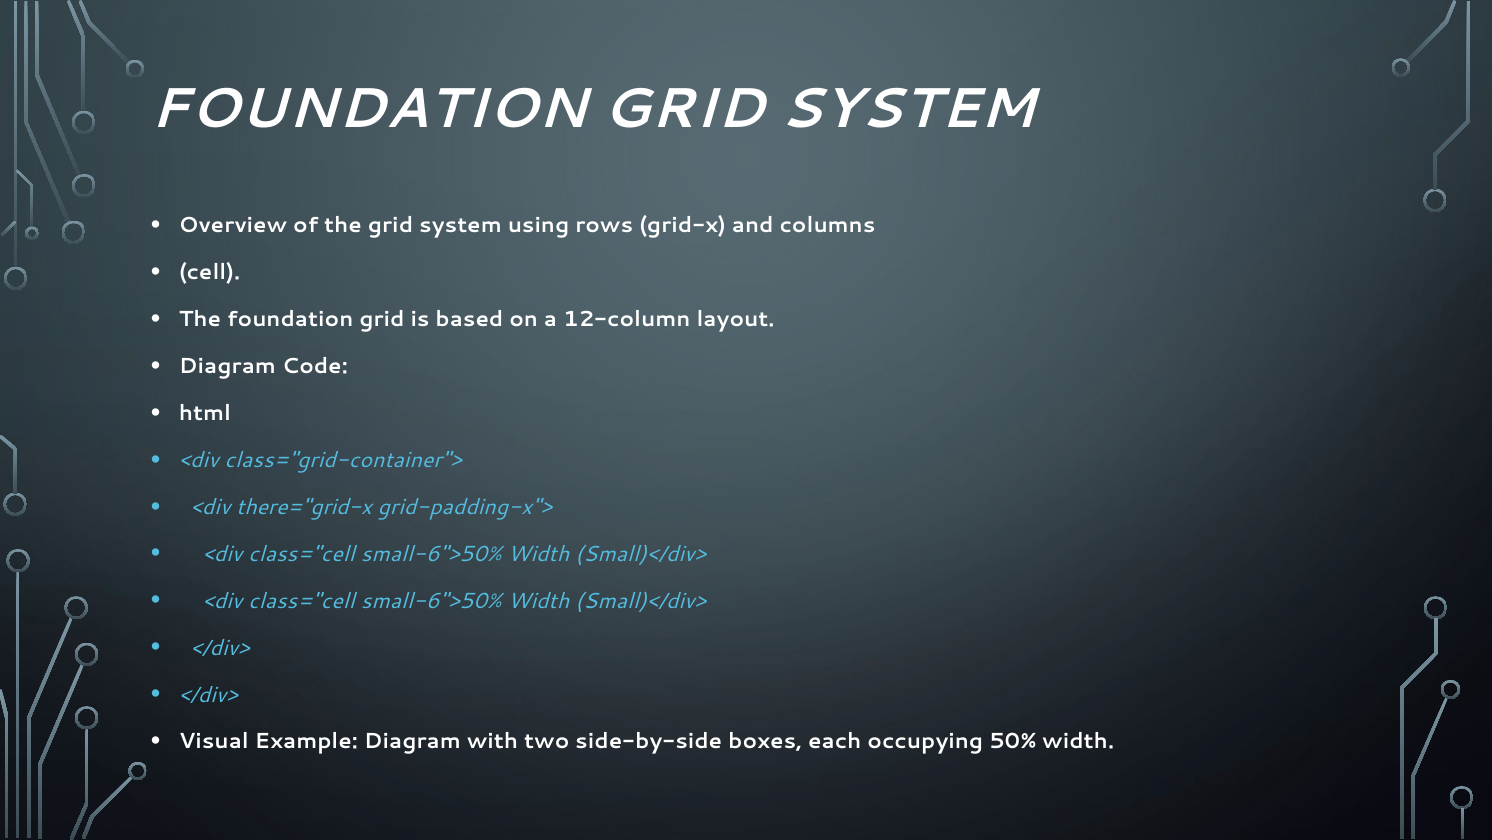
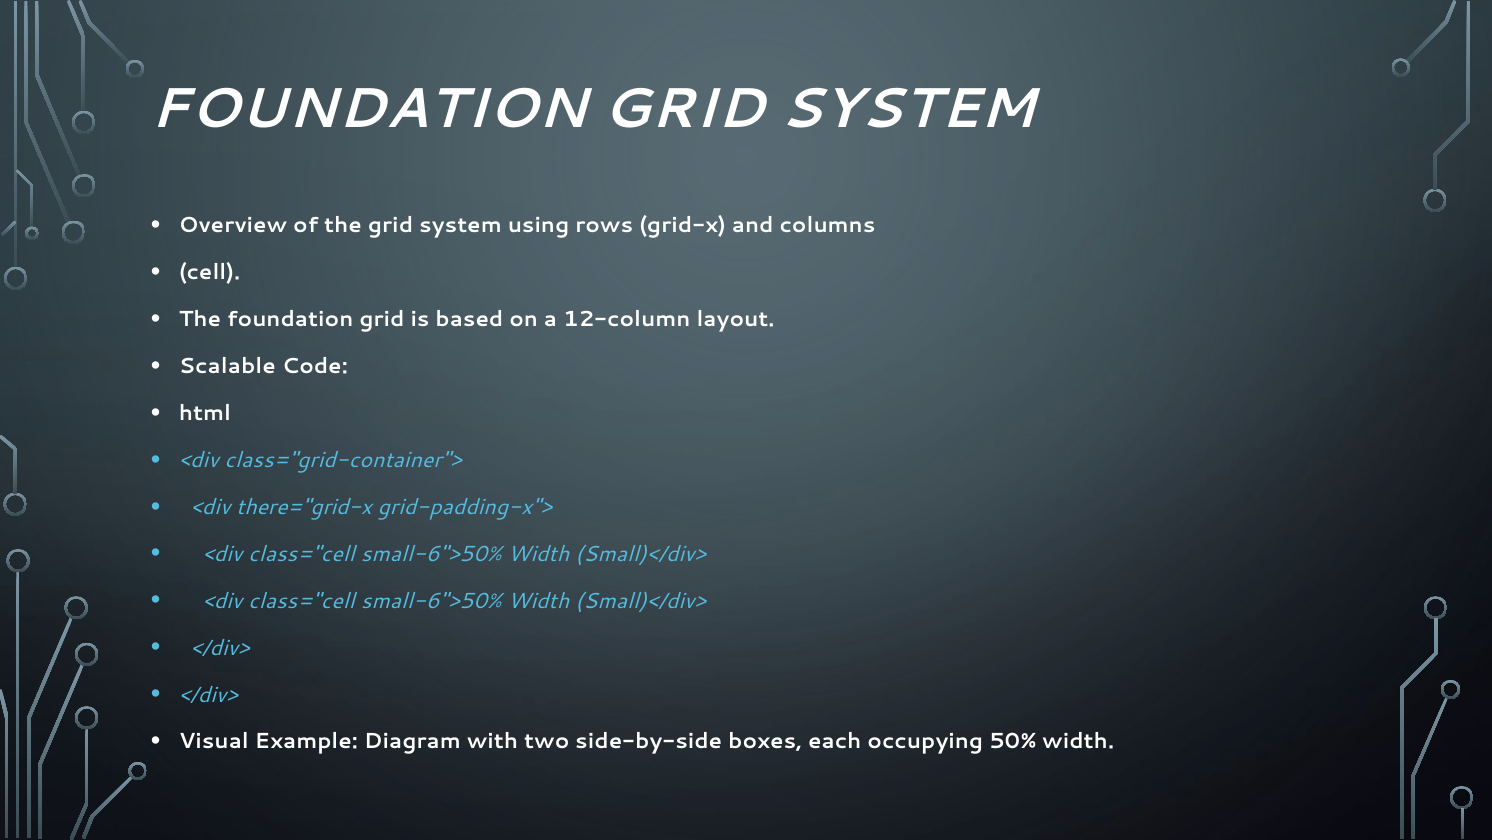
Diagram at (227, 366): Diagram -> Scalable
